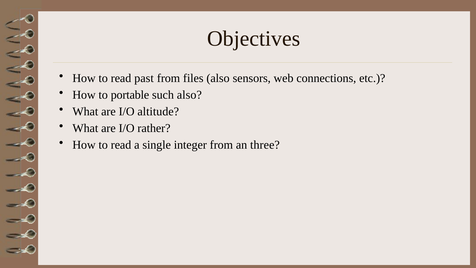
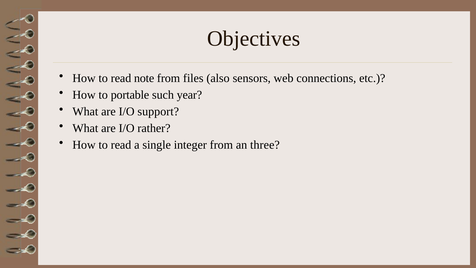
past: past -> note
such also: also -> year
altitude: altitude -> support
